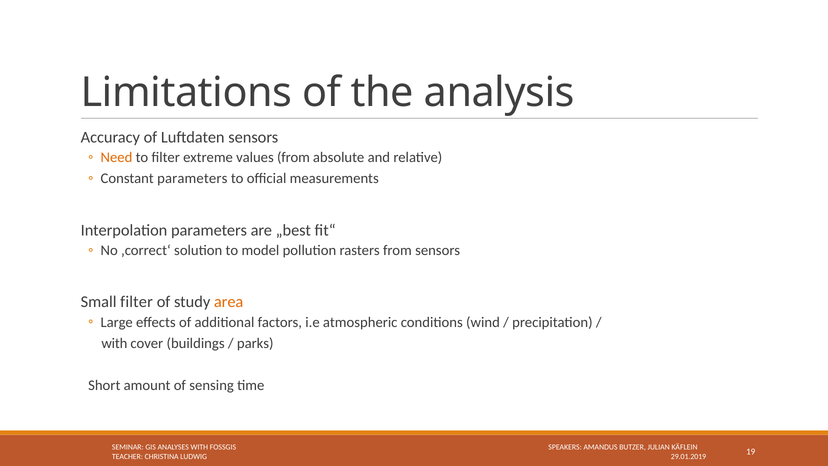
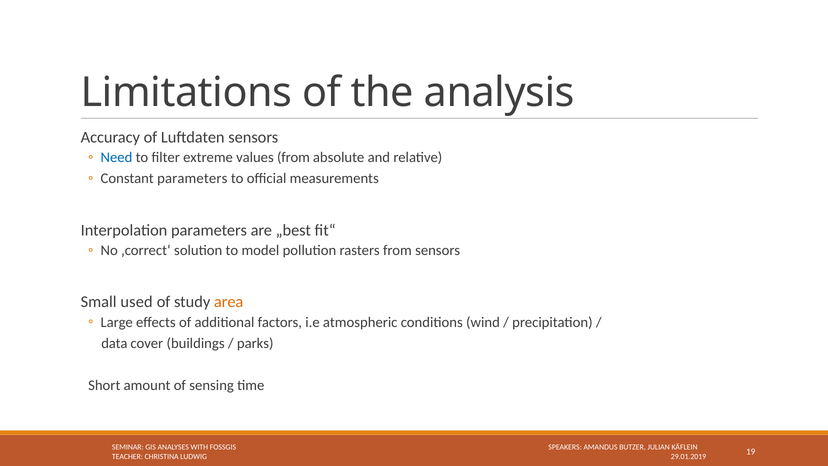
Need colour: orange -> blue
Small filter: filter -> used
with at (114, 343): with -> data
